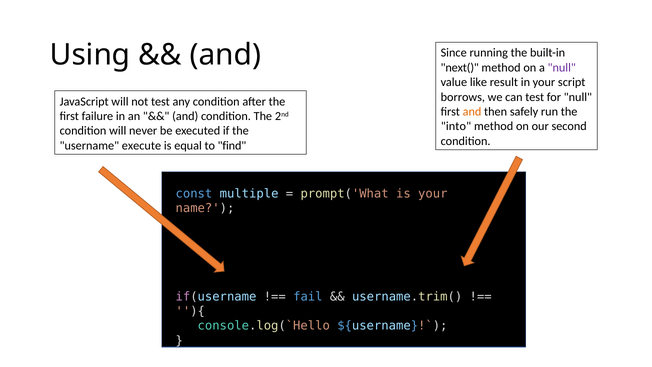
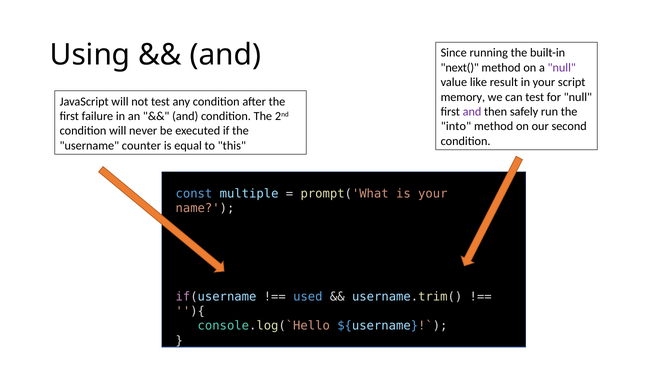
borrows: borrows -> memory
and at (472, 112) colour: orange -> purple
execute: execute -> counter
find: find -> this
fail: fail -> used
